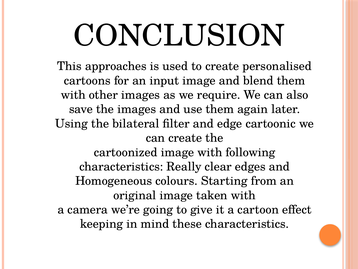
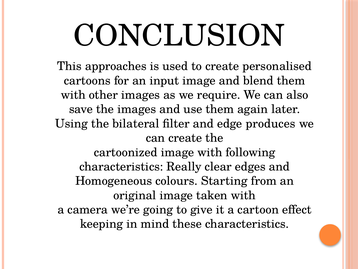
cartoonic: cartoonic -> produces
